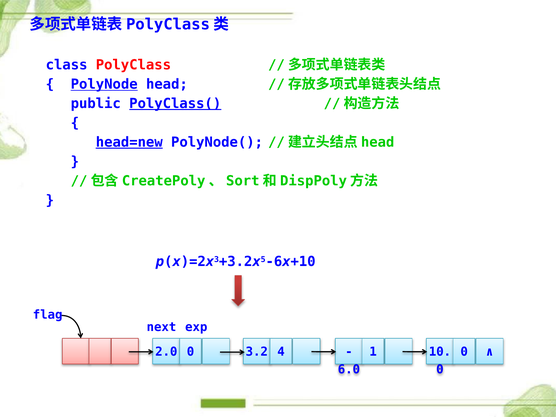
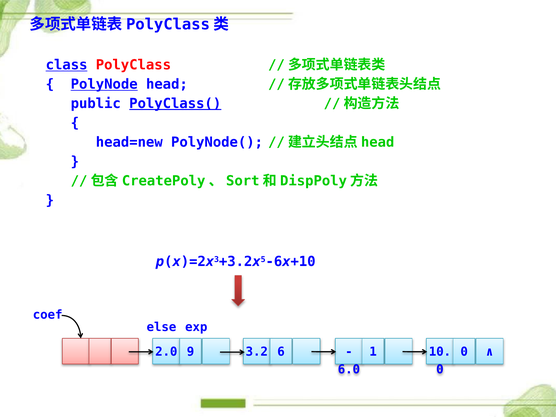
class underline: none -> present
head=new underline: present -> none
flag: flag -> coef
next: next -> else
2.0 0: 0 -> 9
4: 4 -> 6
